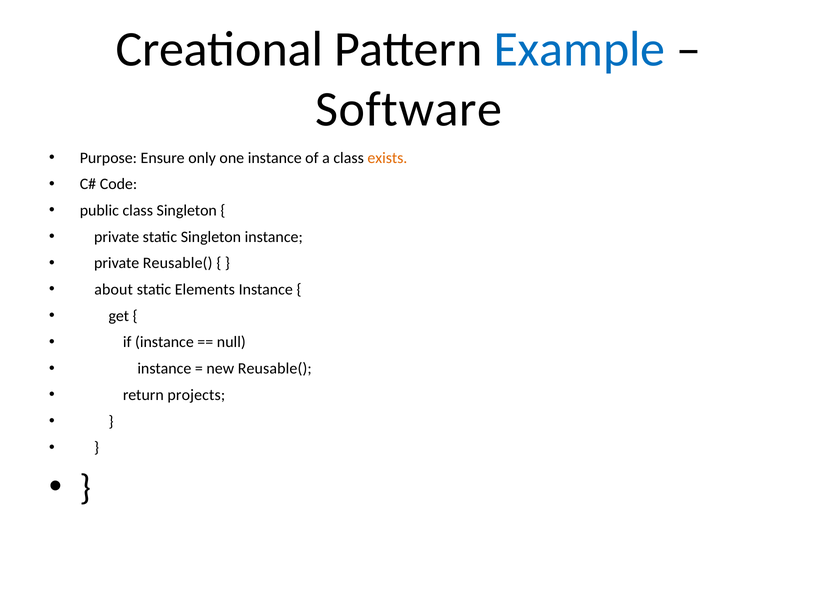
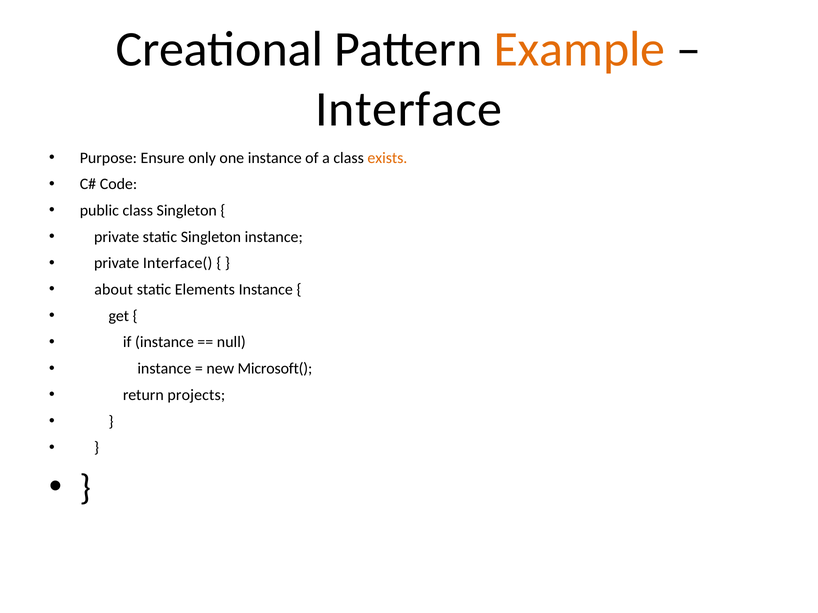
Example colour: blue -> orange
Software: Software -> Interface
private Reusable(: Reusable( -> Interface(
new Reusable(: Reusable( -> Microsoft(
